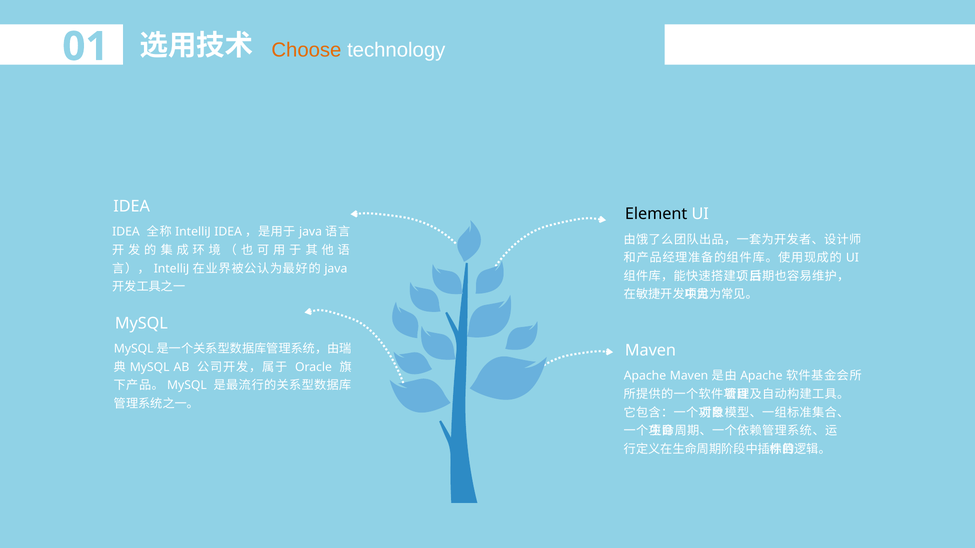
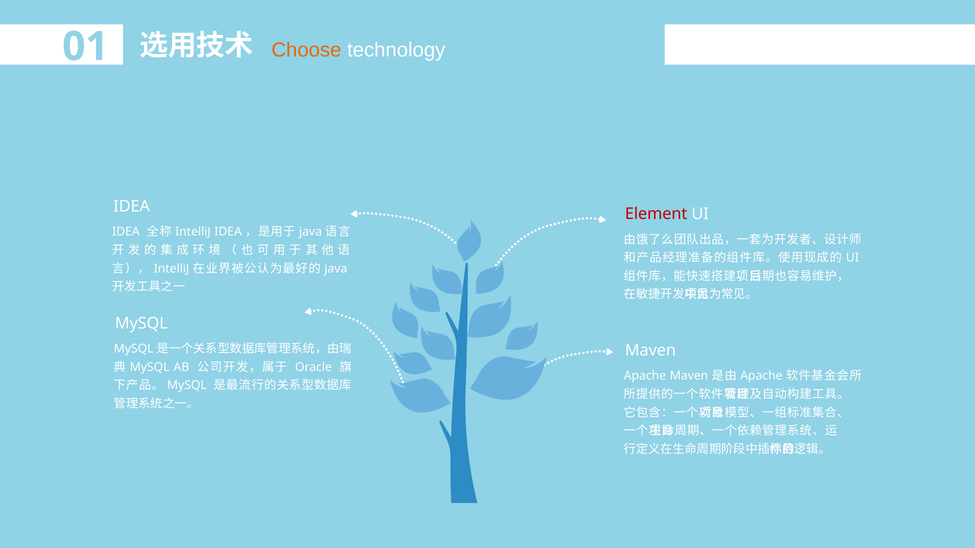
Element colour: black -> red
